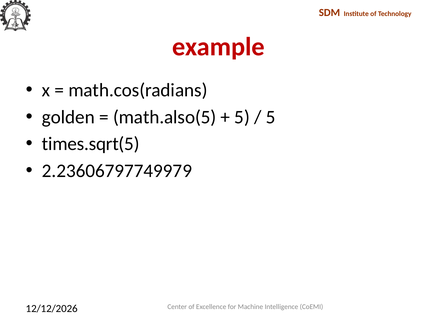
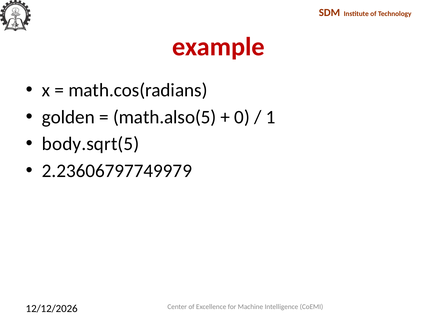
5 at (242, 117): 5 -> 0
5 at (271, 117): 5 -> 1
times.sqrt(5: times.sqrt(5 -> body.sqrt(5
